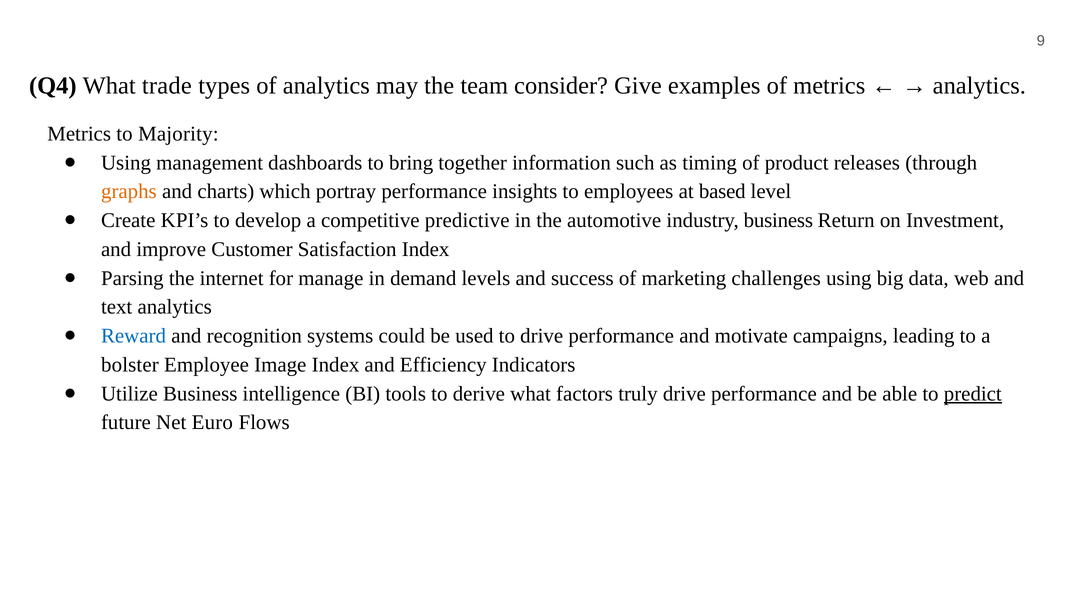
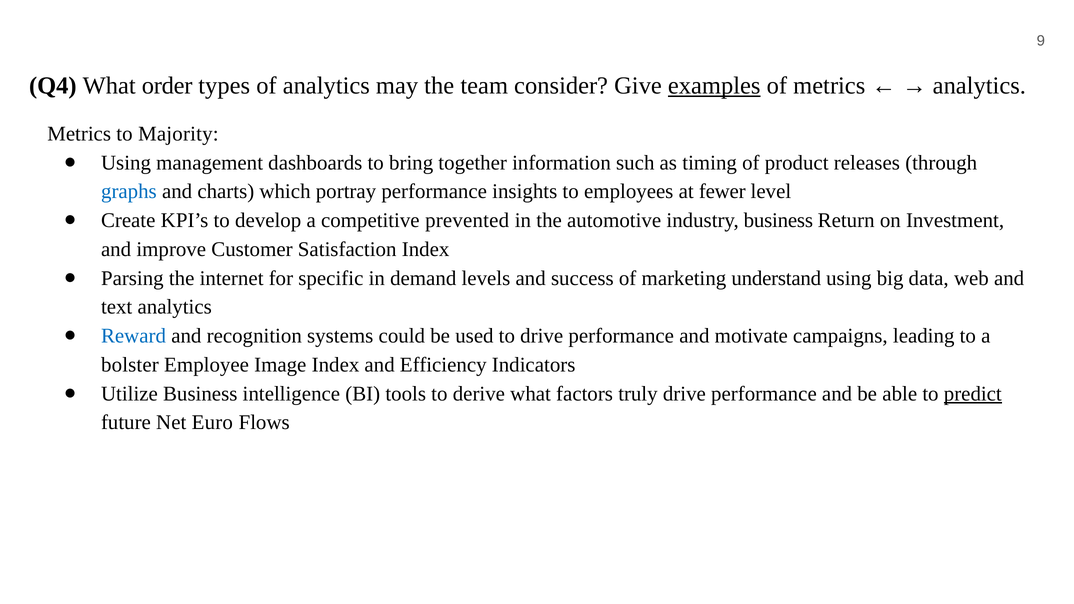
trade: trade -> order
examples underline: none -> present
graphs colour: orange -> blue
based: based -> fewer
predictive: predictive -> prevented
manage: manage -> specific
challenges: challenges -> understand
